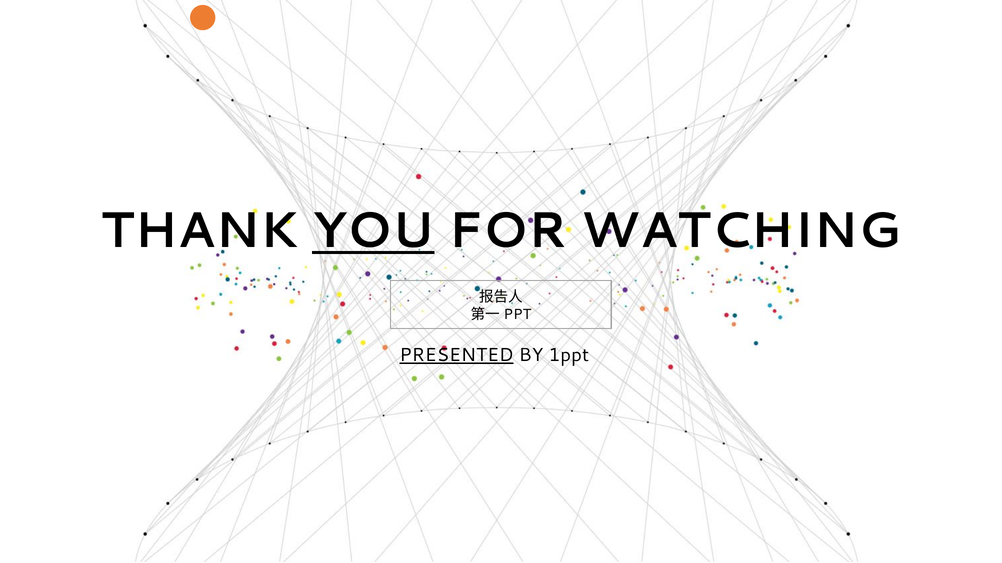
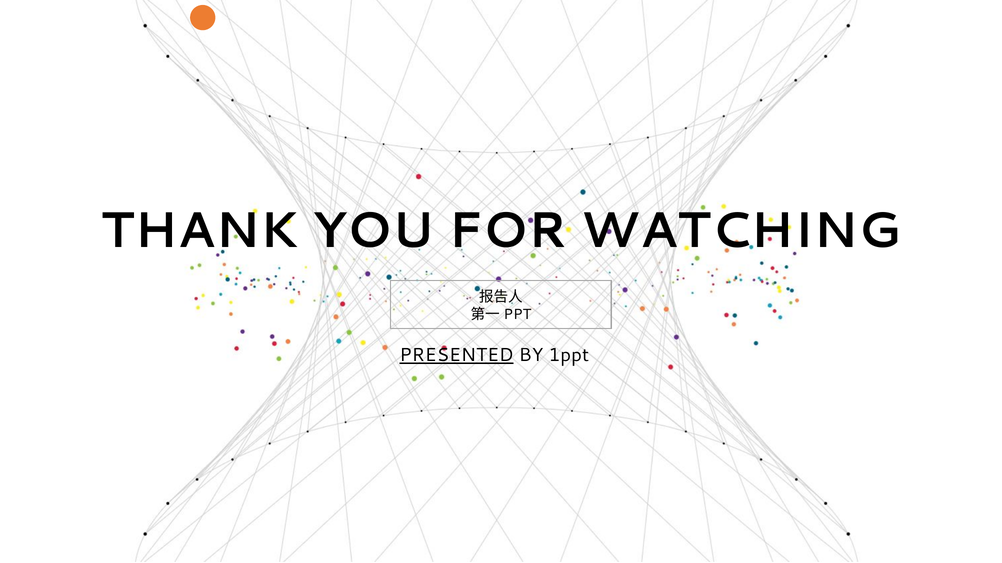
YOU underline: present -> none
